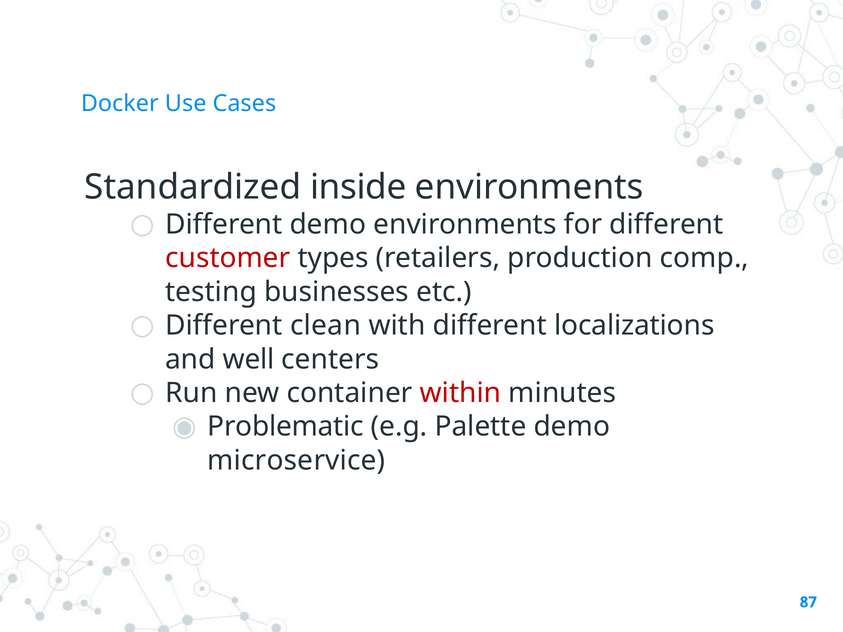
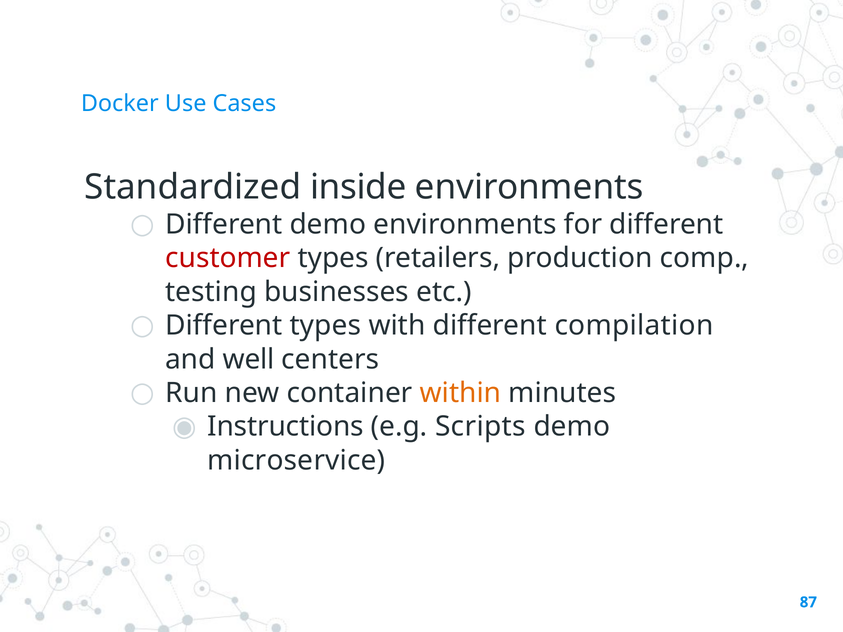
Different clean: clean -> types
localizations: localizations -> compilation
within colour: red -> orange
Problematic: Problematic -> Instructions
Palette: Palette -> Scripts
